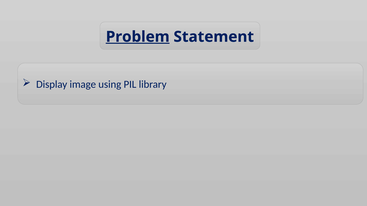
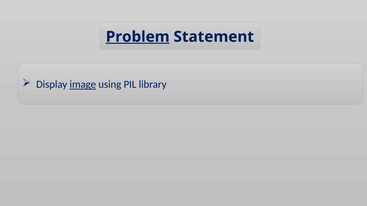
image underline: none -> present
